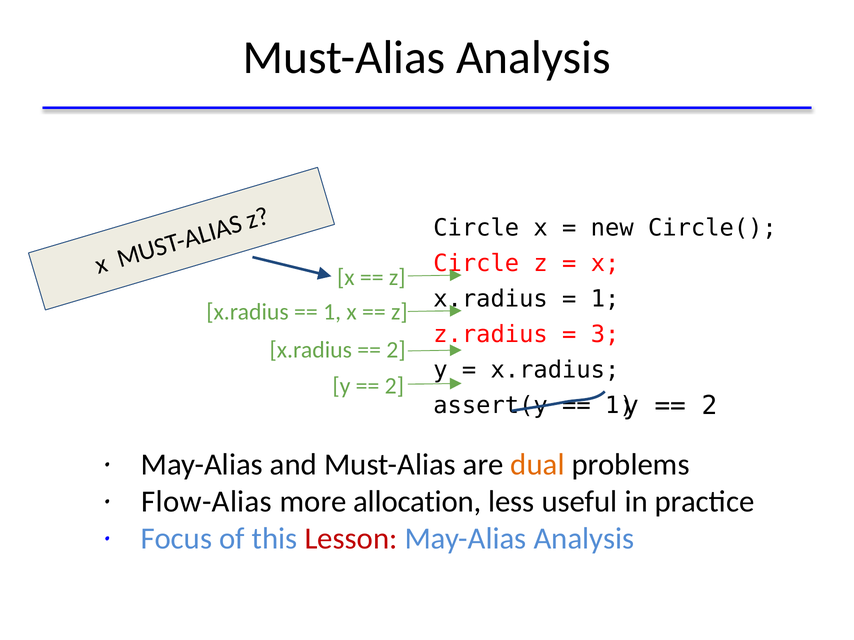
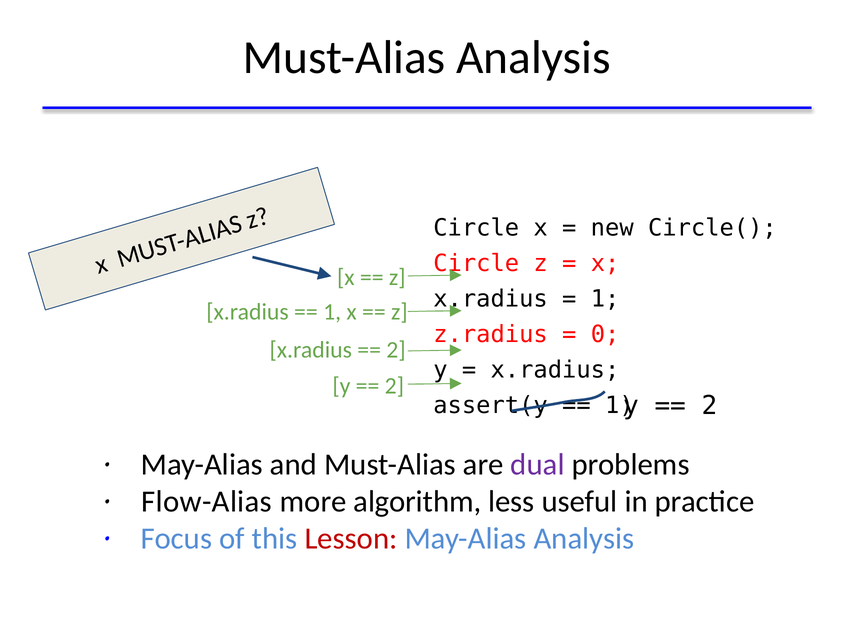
3: 3 -> 0
dual colour: orange -> purple
allocation: allocation -> algorithm
